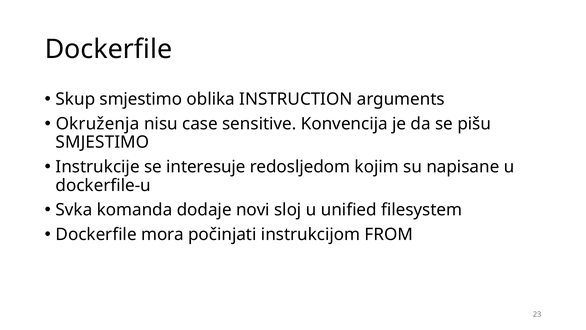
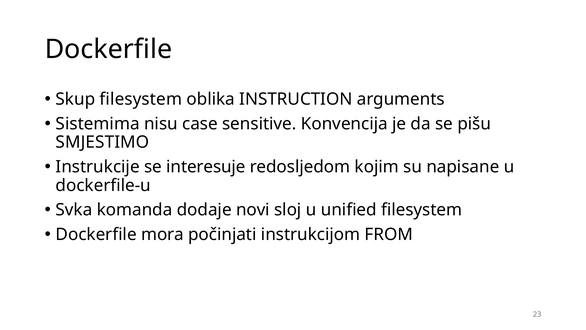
Skup smjestimo: smjestimo -> filesystem
Okruženja: Okruženja -> Sistemima
